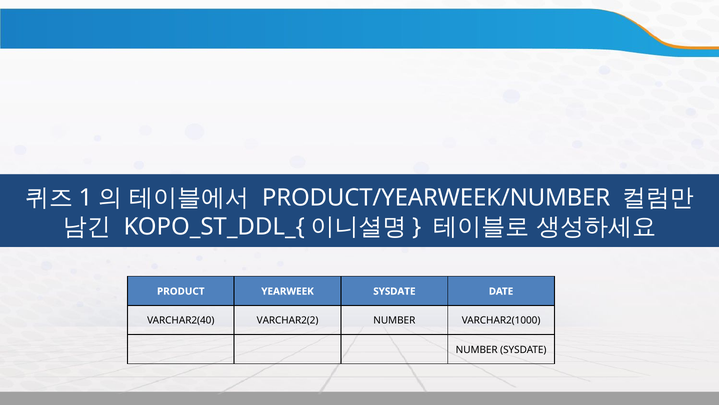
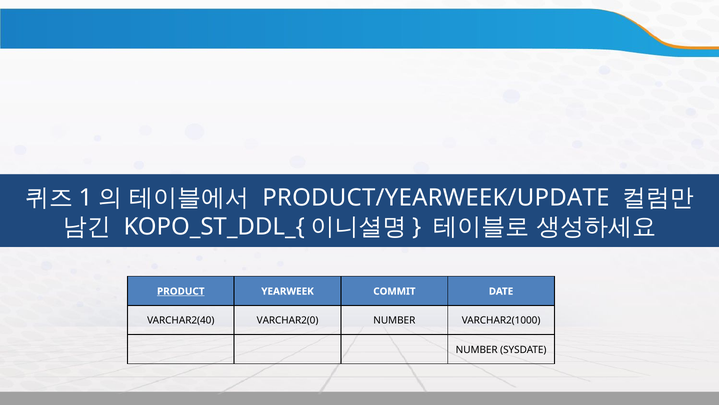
PRODUCT/YEARWEEK/NUMBER: PRODUCT/YEARWEEK/NUMBER -> PRODUCT/YEARWEEK/UPDATE
PRODUCT underline: none -> present
YEARWEEK SYSDATE: SYSDATE -> COMMIT
VARCHAR2(2: VARCHAR2(2 -> VARCHAR2(0
